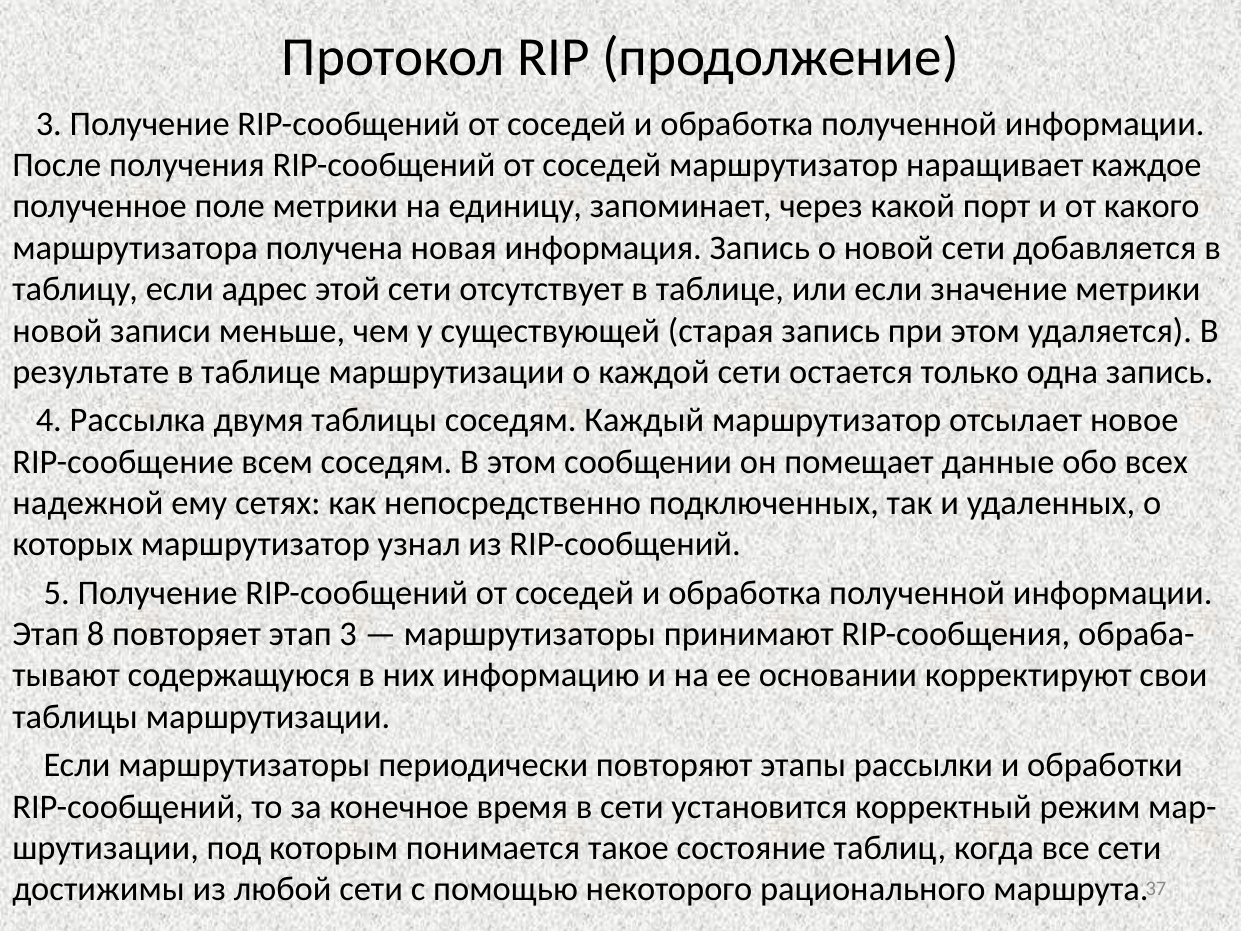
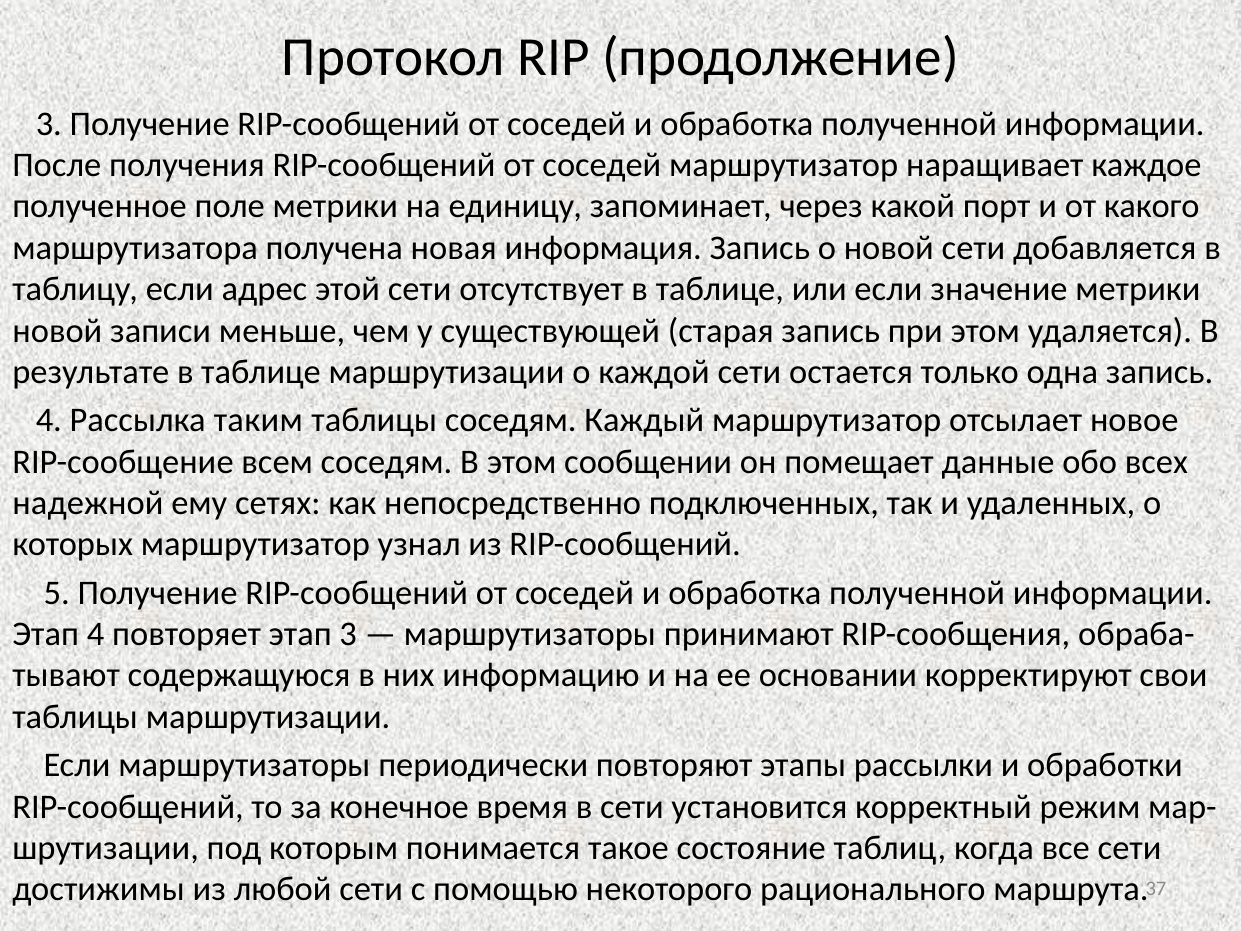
двумя: двумя -> таким
Этап 8: 8 -> 4
